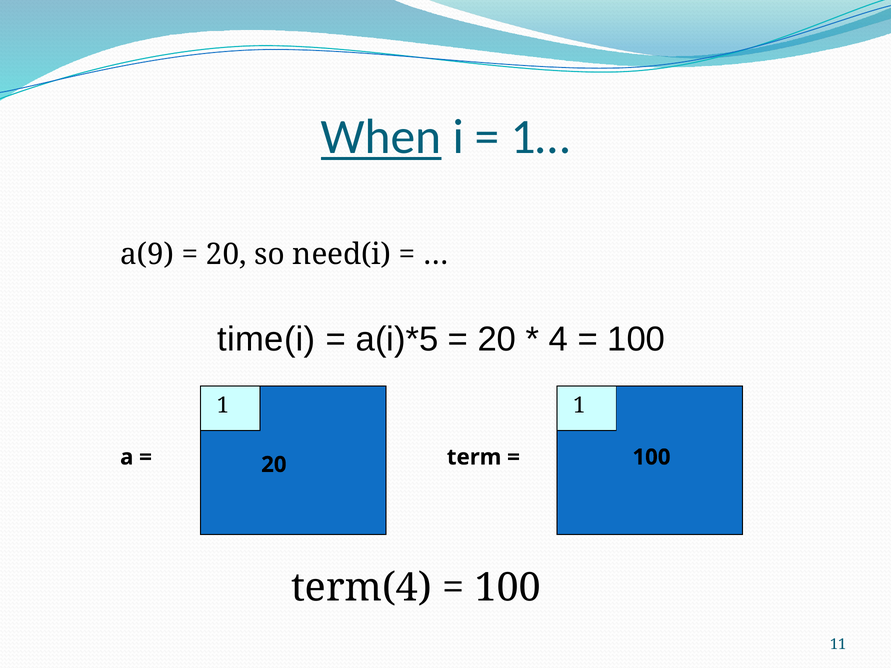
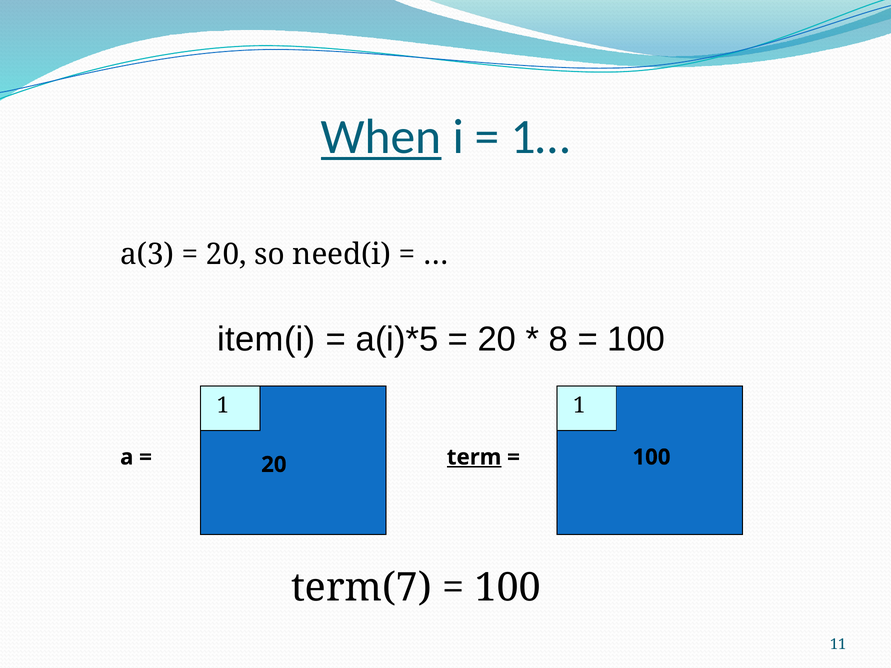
a(9: a(9 -> a(3
time(i: time(i -> item(i
4: 4 -> 8
term underline: none -> present
term(4: term(4 -> term(7
